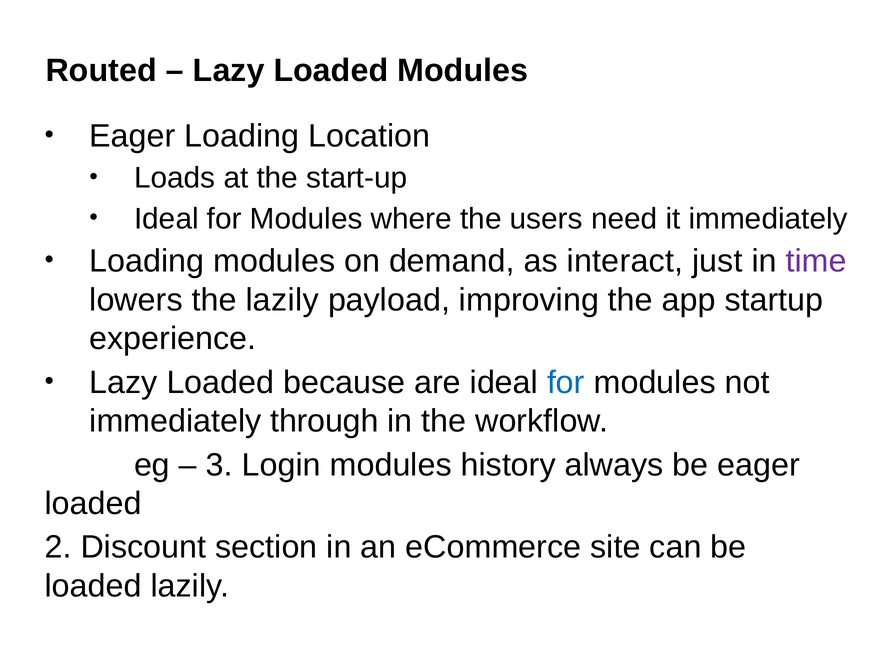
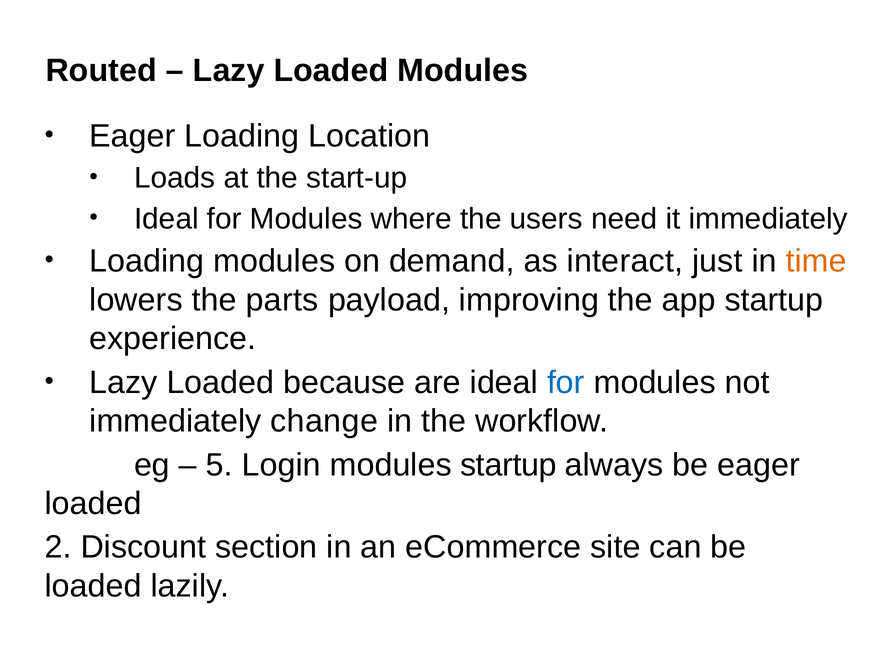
time colour: purple -> orange
the lazily: lazily -> parts
through: through -> change
3: 3 -> 5
modules history: history -> startup
